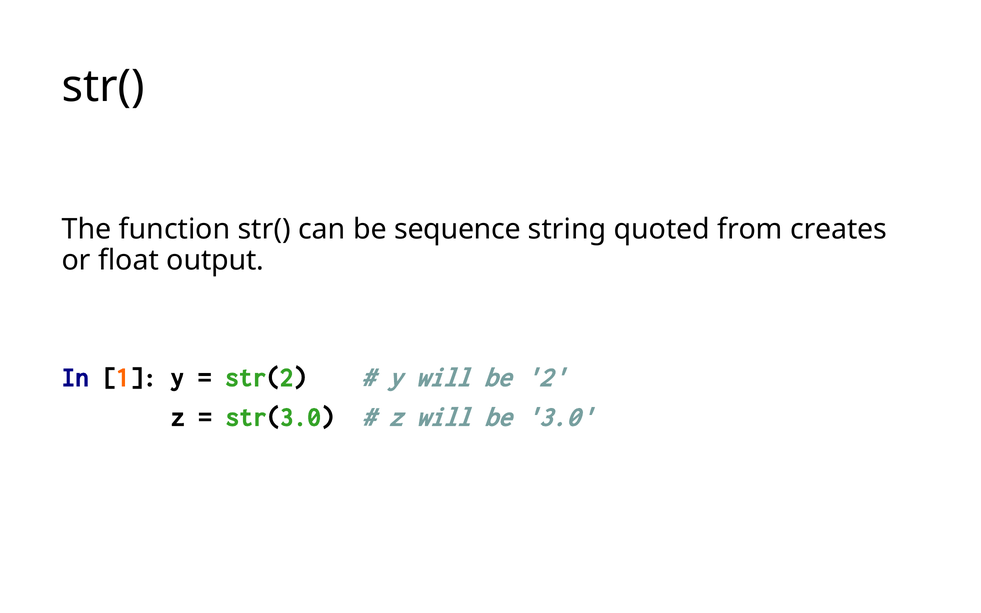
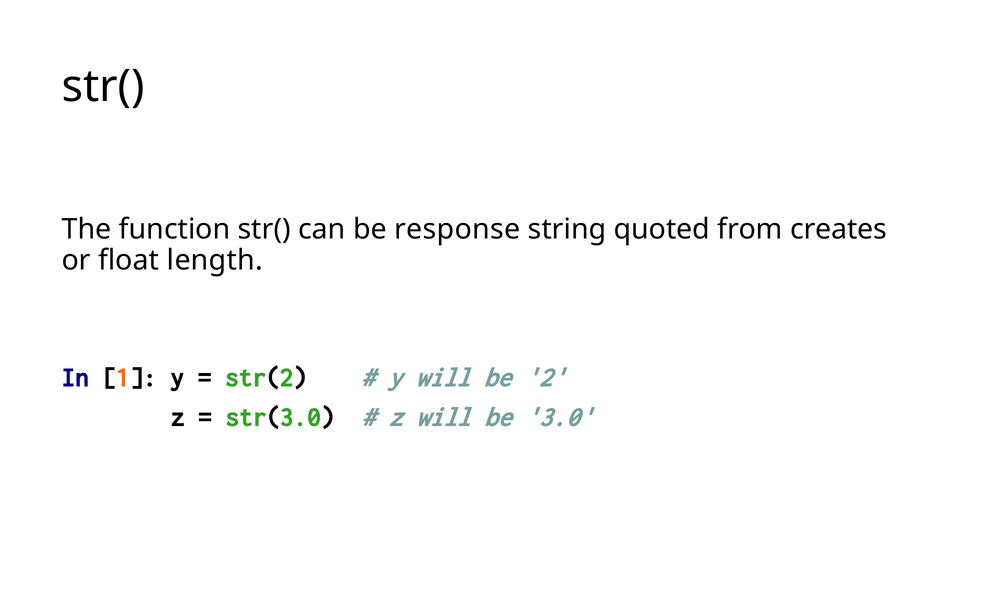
sequence: sequence -> response
output: output -> length
